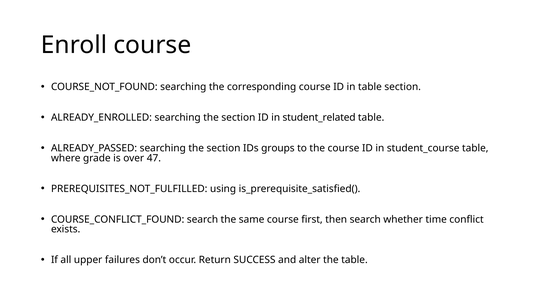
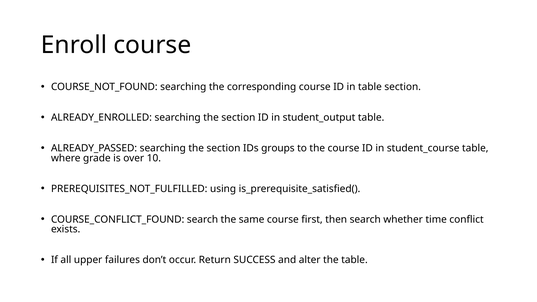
student_related: student_related -> student_output
47: 47 -> 10
